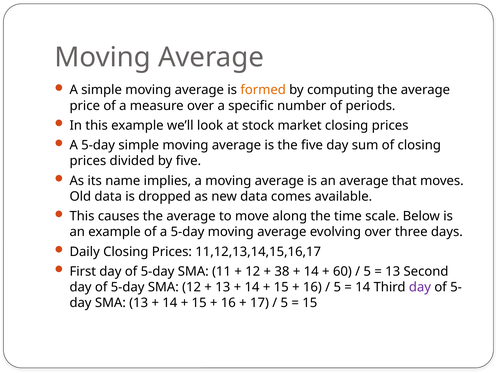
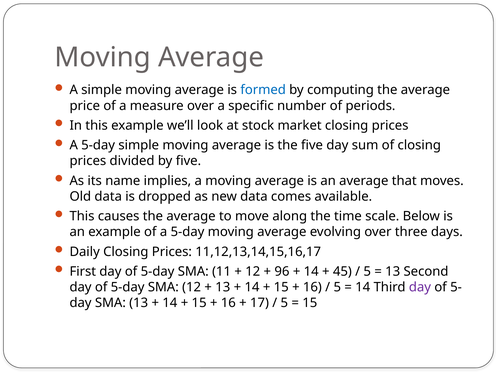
formed colour: orange -> blue
38: 38 -> 96
60: 60 -> 45
